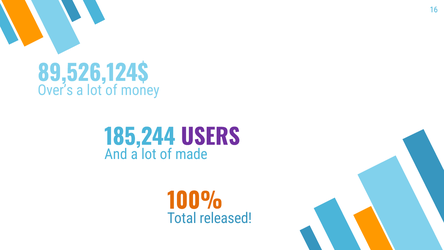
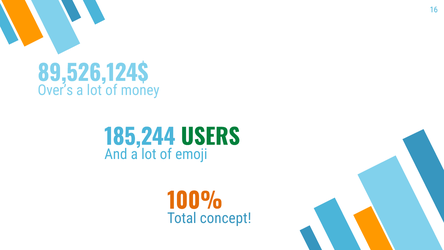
USERS colour: purple -> green
made: made -> emoji
released: released -> concept
